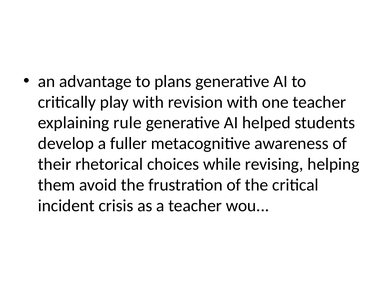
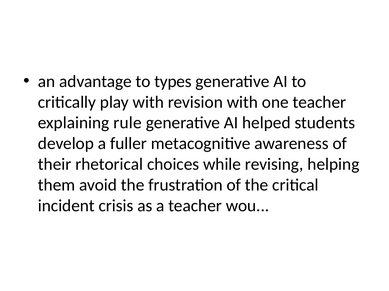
plans: plans -> types
